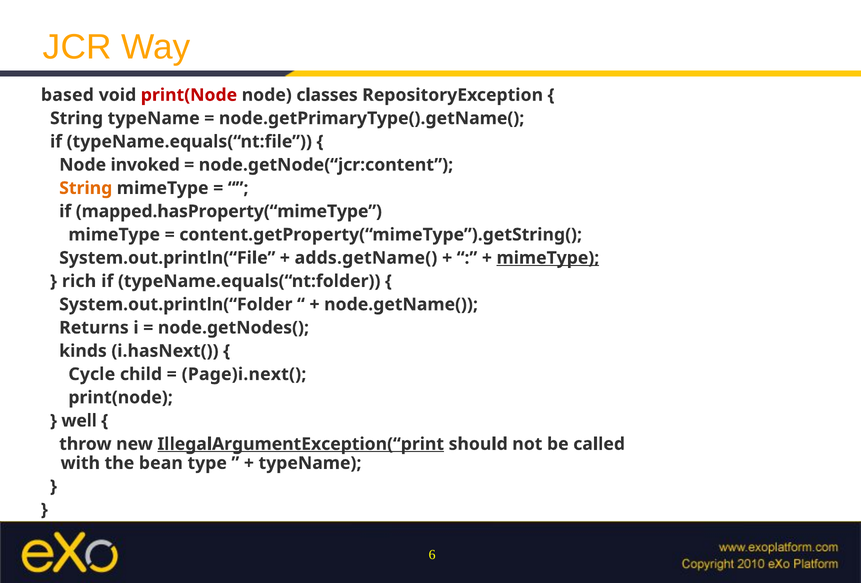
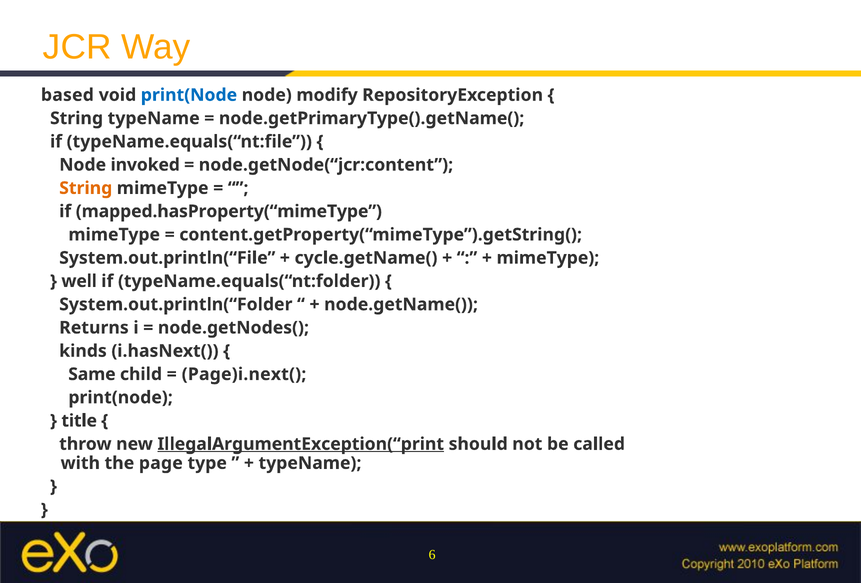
print(Node at (189, 95) colour: red -> blue
classes: classes -> modify
adds.getName(: adds.getName( -> cycle.getName(
mimeType at (548, 258) underline: present -> none
rich: rich -> well
Cycle: Cycle -> Same
well: well -> title
bean: bean -> page
